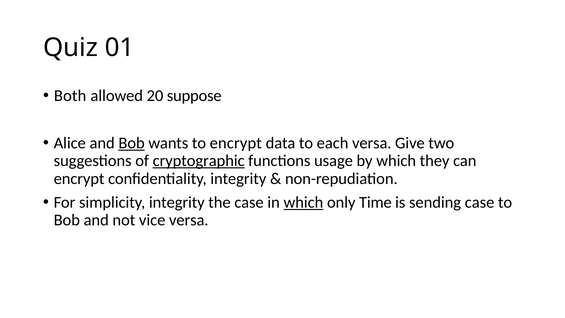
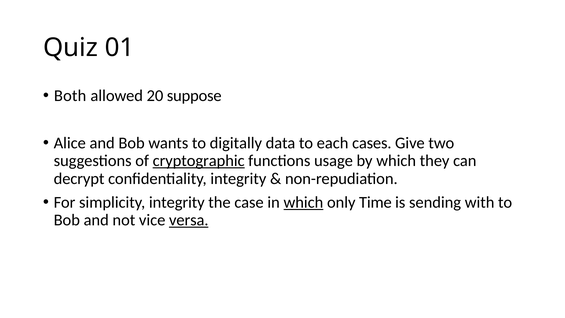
Bob at (132, 143) underline: present -> none
to encrypt: encrypt -> digitally
each versa: versa -> cases
encrypt at (79, 179): encrypt -> decrypt
sending case: case -> with
versa at (189, 220) underline: none -> present
